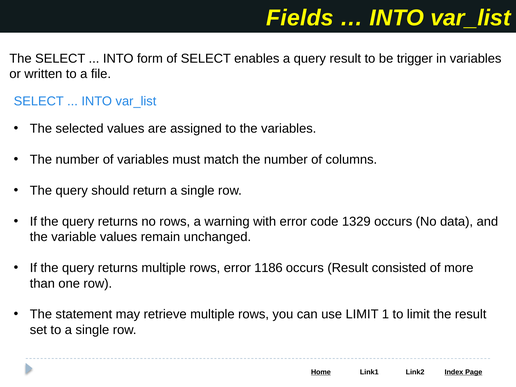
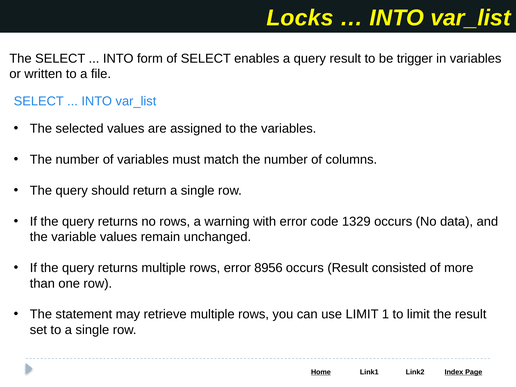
Fields: Fields -> Locks
1186: 1186 -> 8956
